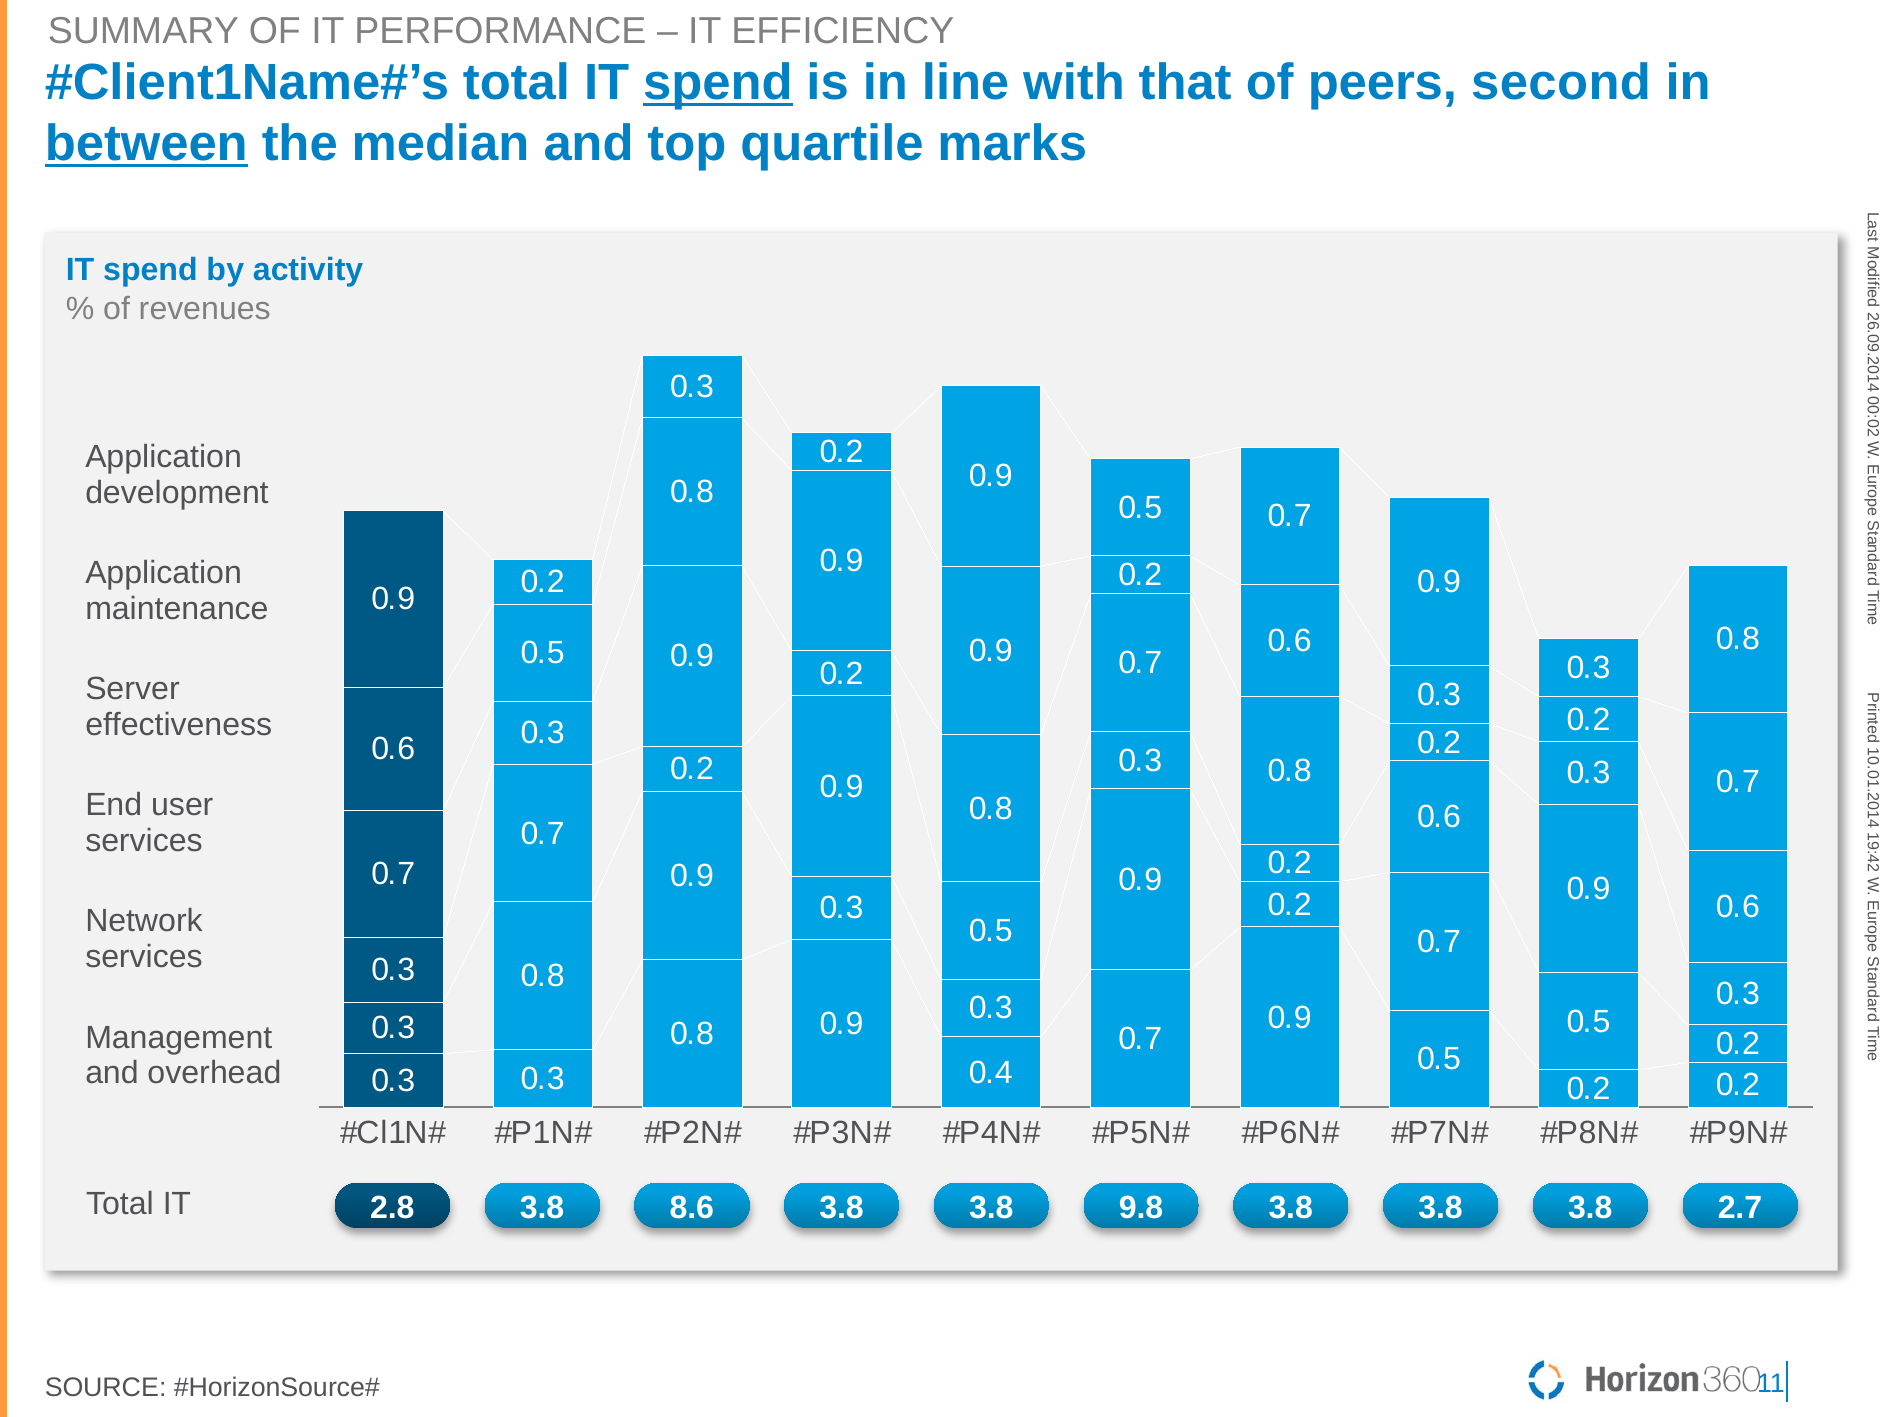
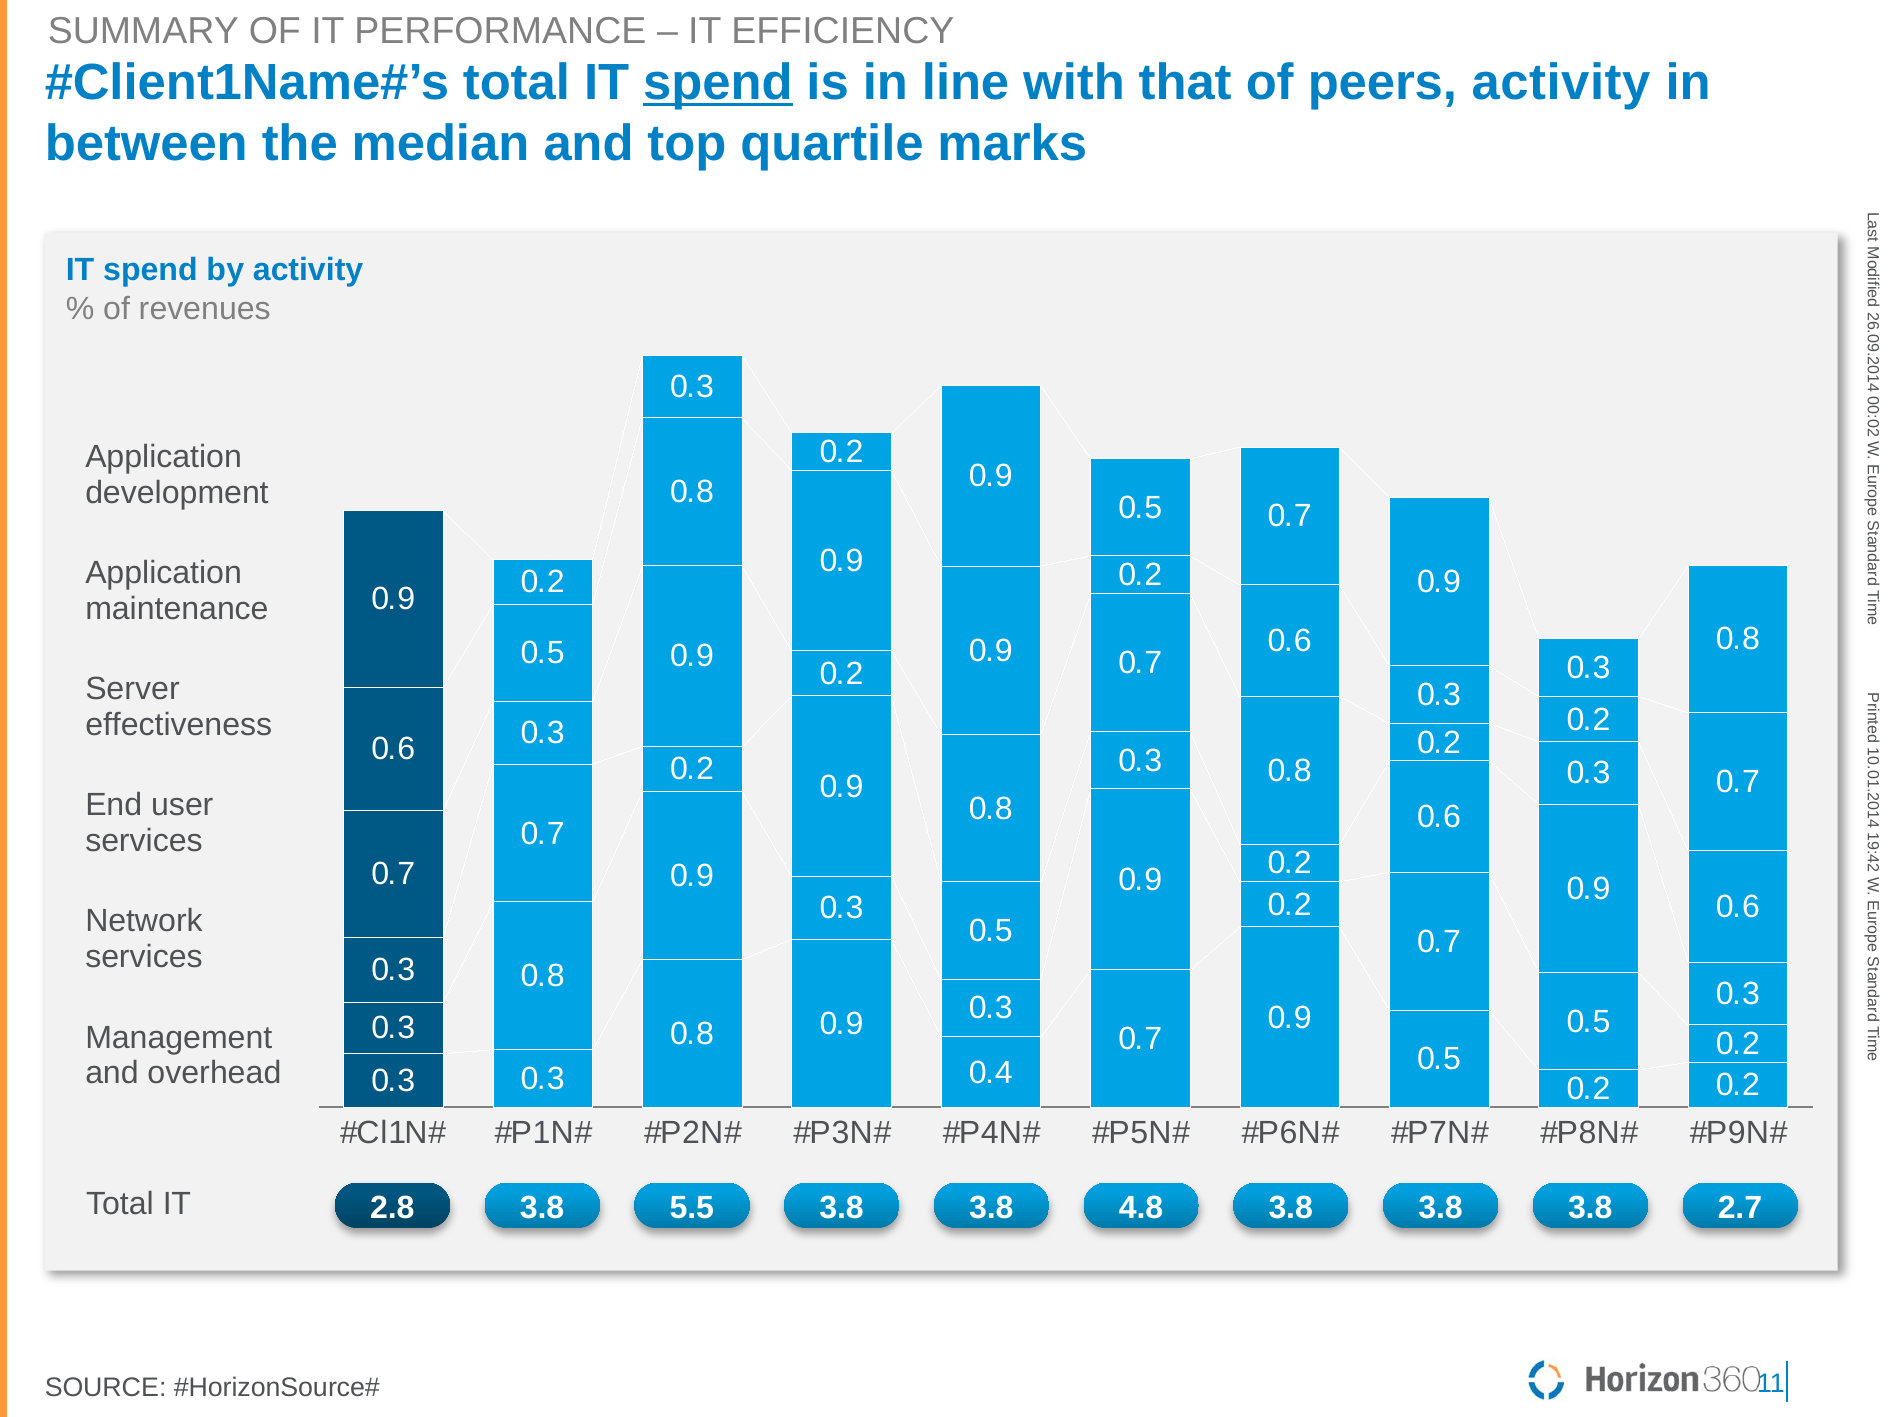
peers second: second -> activity
between underline: present -> none
8.6: 8.6 -> 5.5
9.8: 9.8 -> 4.8
